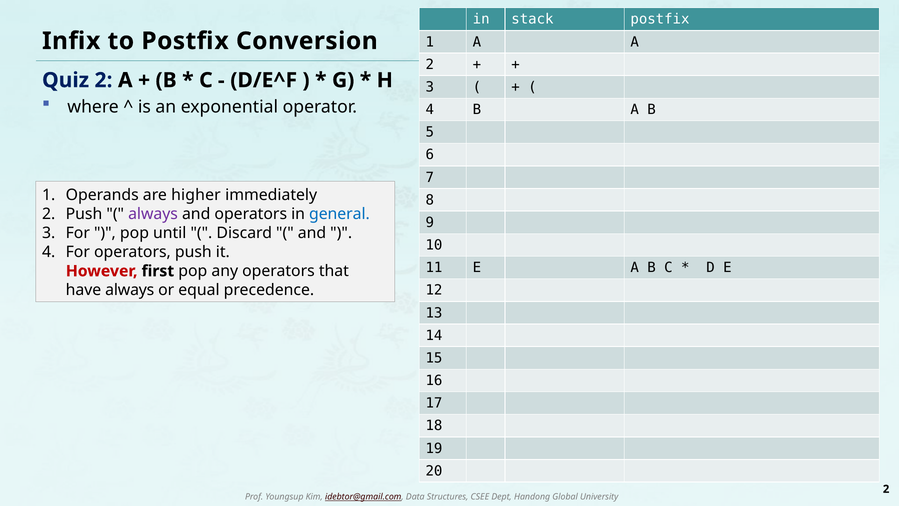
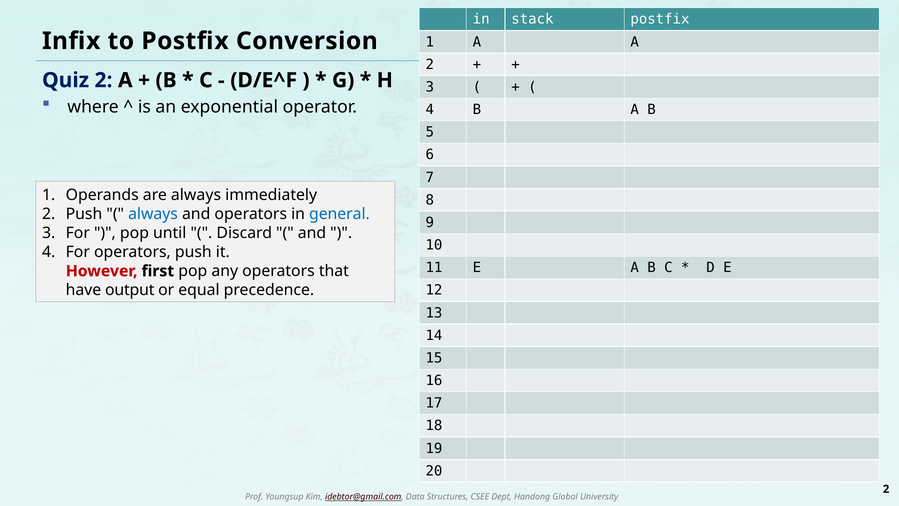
are higher: higher -> always
always at (153, 214) colour: purple -> blue
have always: always -> output
